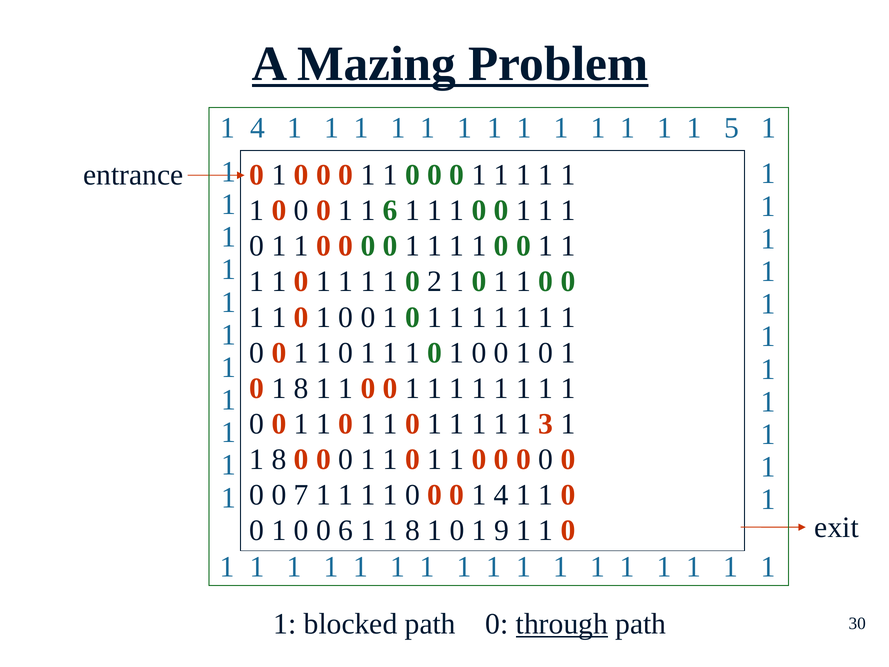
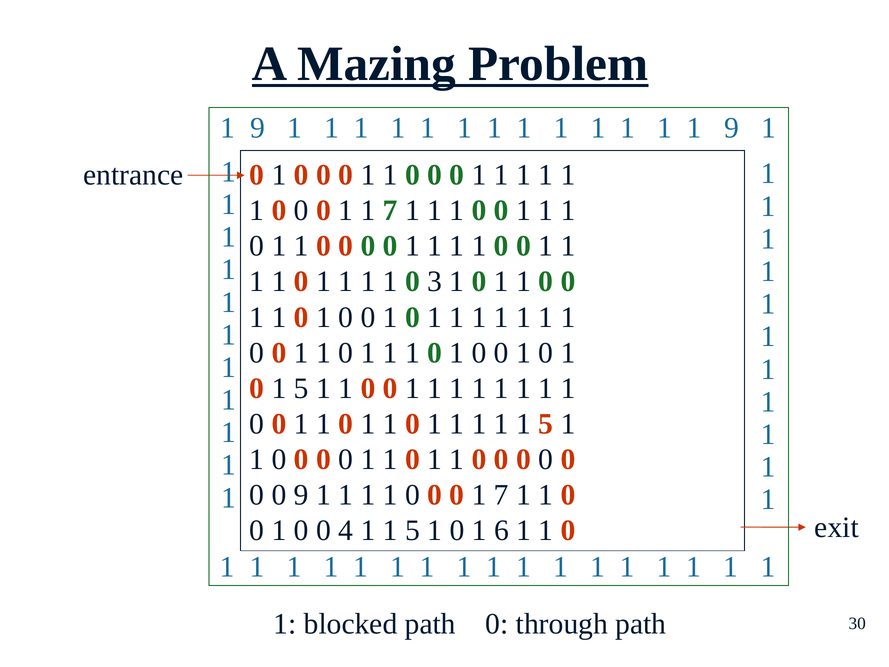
4 at (257, 128): 4 -> 9
1 1 5: 5 -> 9
1 1 6: 6 -> 7
2: 2 -> 3
0 1 8: 8 -> 5
1 1 1 3: 3 -> 5
8 at (279, 459): 8 -> 0
0 7: 7 -> 9
0 1 4: 4 -> 7
0 6: 6 -> 4
8 at (412, 530): 8 -> 5
9: 9 -> 6
through underline: present -> none
